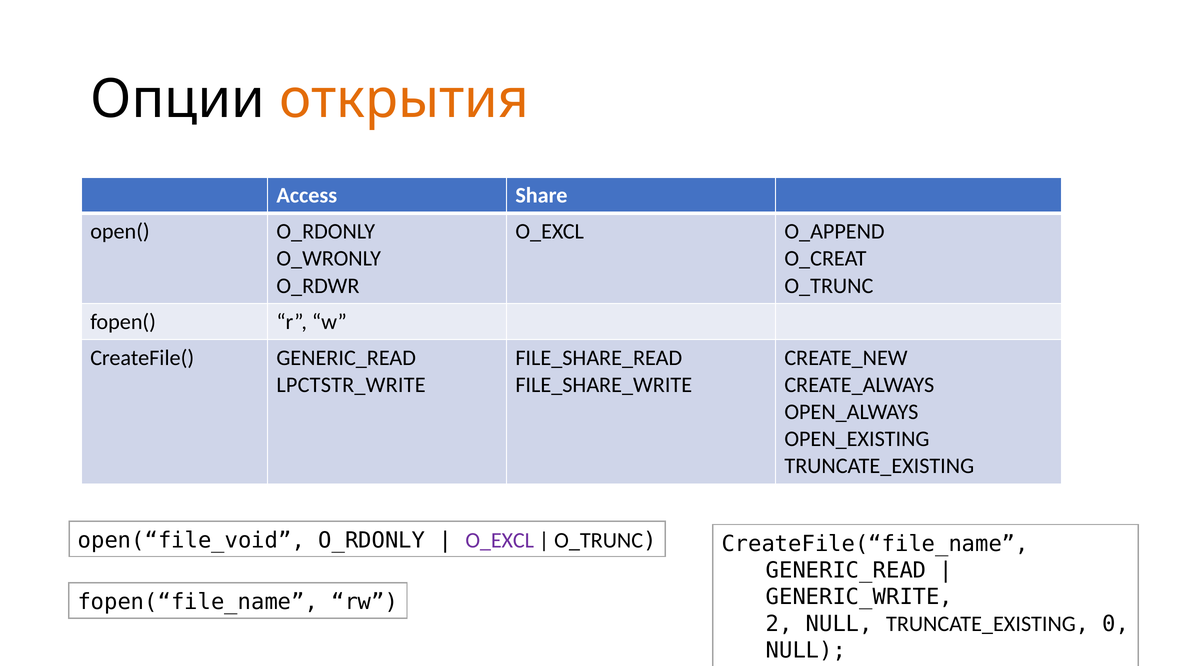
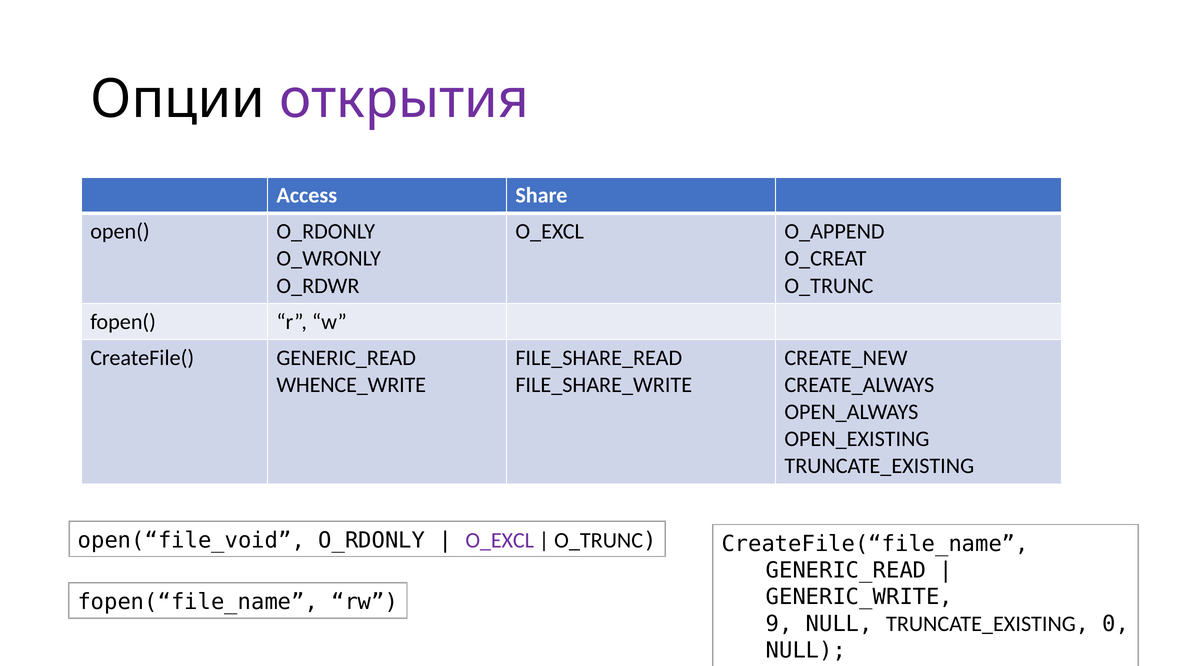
открытия colour: orange -> purple
LPCTSTR_WRITE: LPCTSTR_WRITE -> WHENCE_WRITE
2: 2 -> 9
